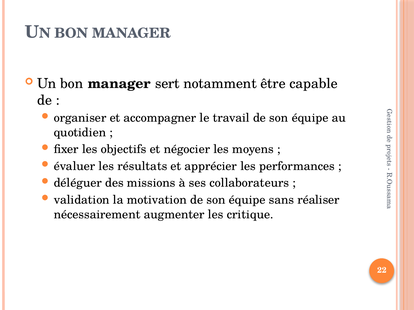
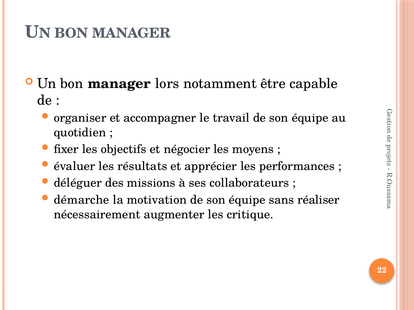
sert: sert -> lors
validation: validation -> démarche
